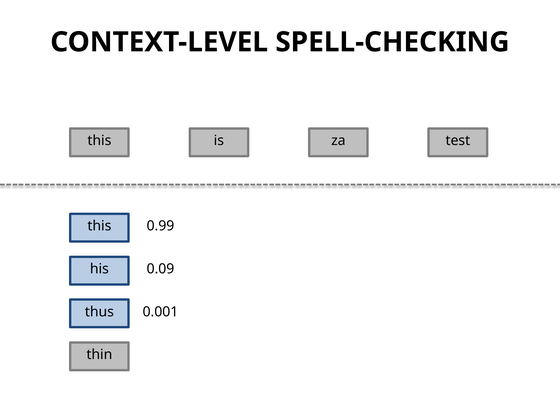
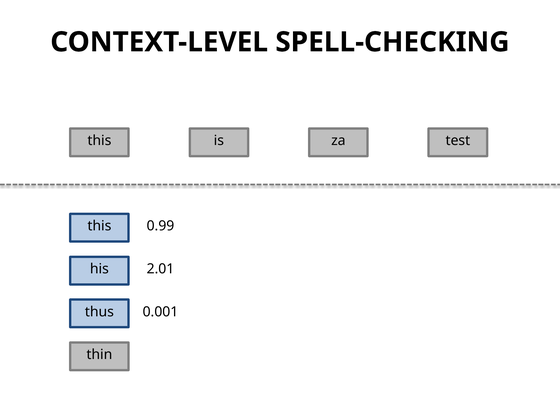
0.09: 0.09 -> 2.01
